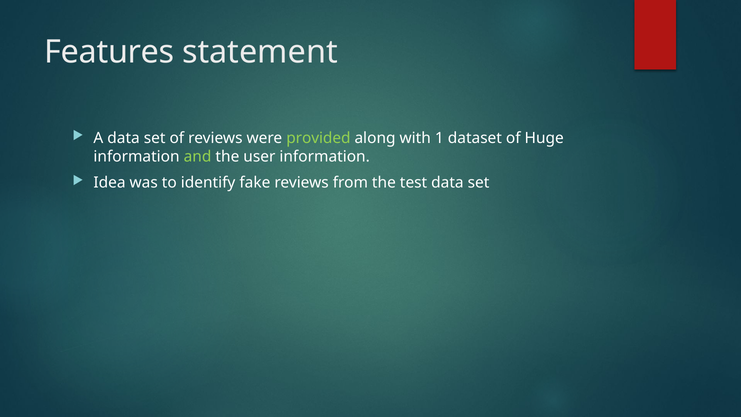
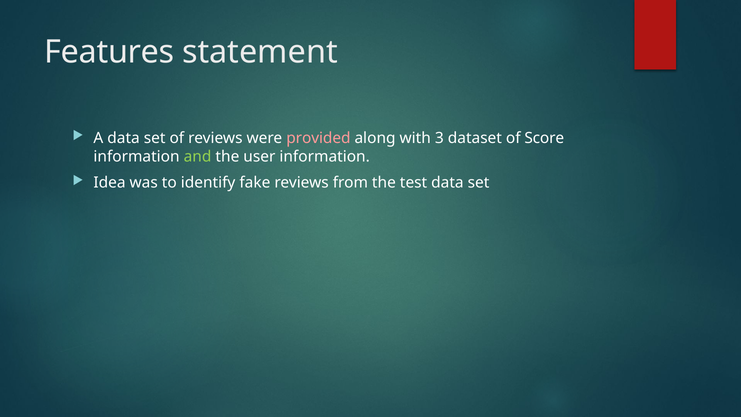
provided colour: light green -> pink
1: 1 -> 3
Huge: Huge -> Score
